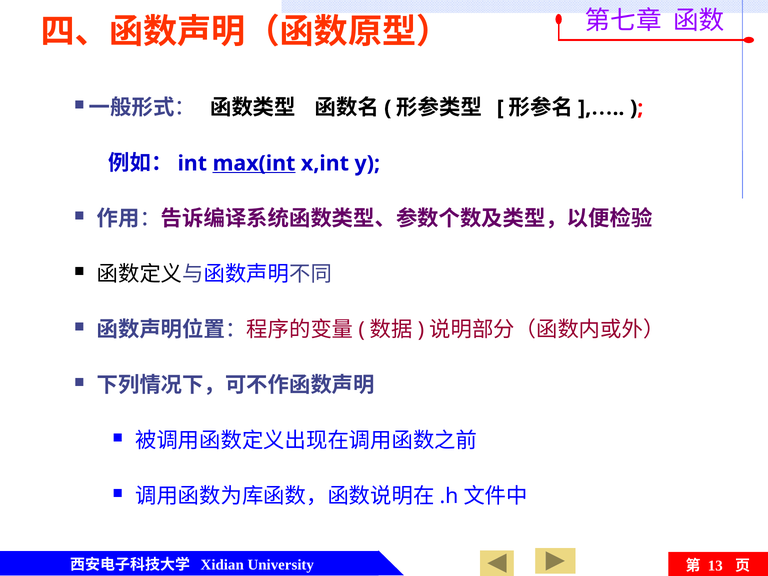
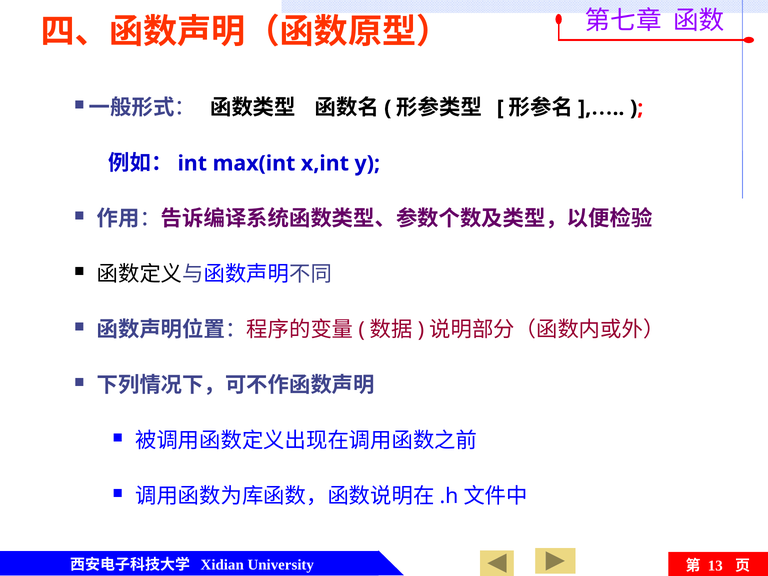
max(int underline: present -> none
